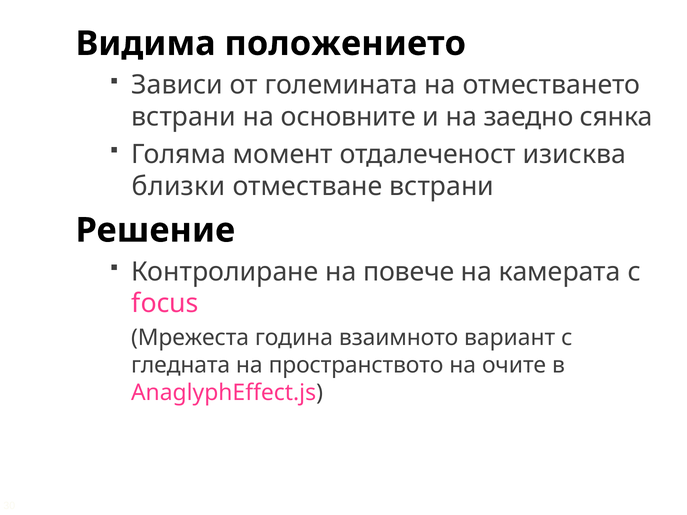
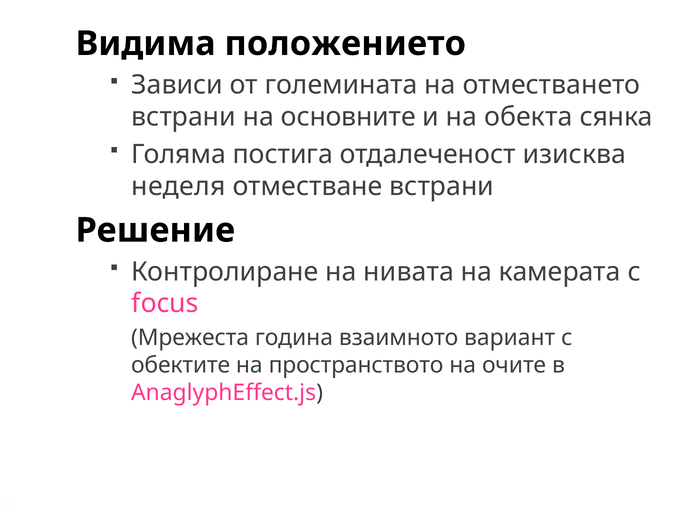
заедно: заедно -> обекта
момент: момент -> постига
близки: близки -> неделя
повече: повече -> нивата
гледната: гледната -> обектите
